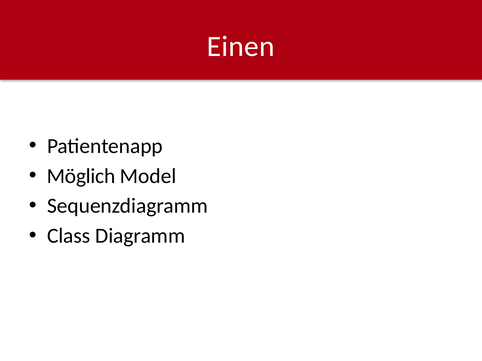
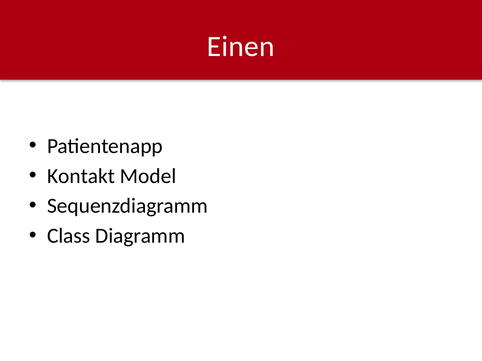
Möglich: Möglich -> Kontakt
